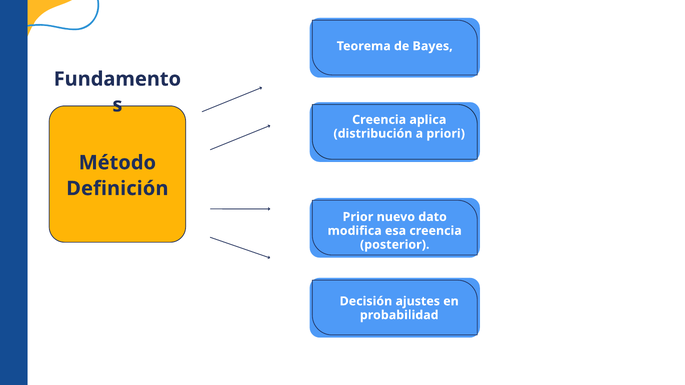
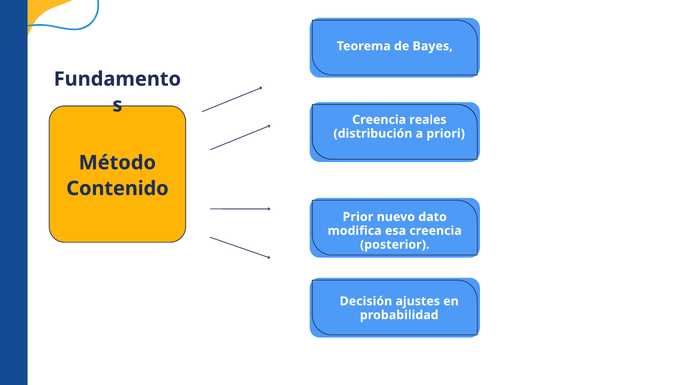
aplica: aplica -> reales
Definición: Definición -> Contenido
